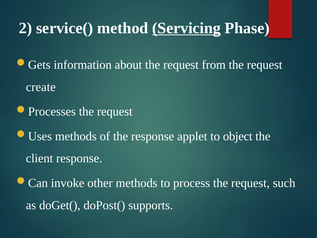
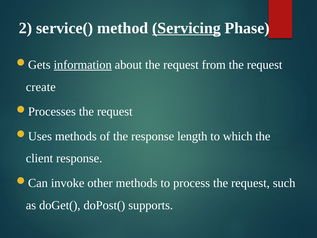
information underline: none -> present
applet: applet -> length
object: object -> which
